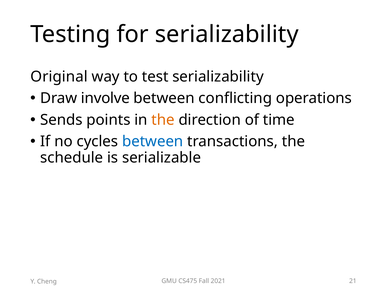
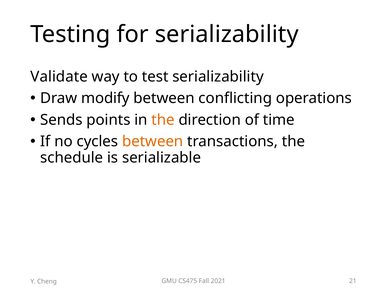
Original: Original -> Validate
involve: involve -> modify
between at (153, 142) colour: blue -> orange
